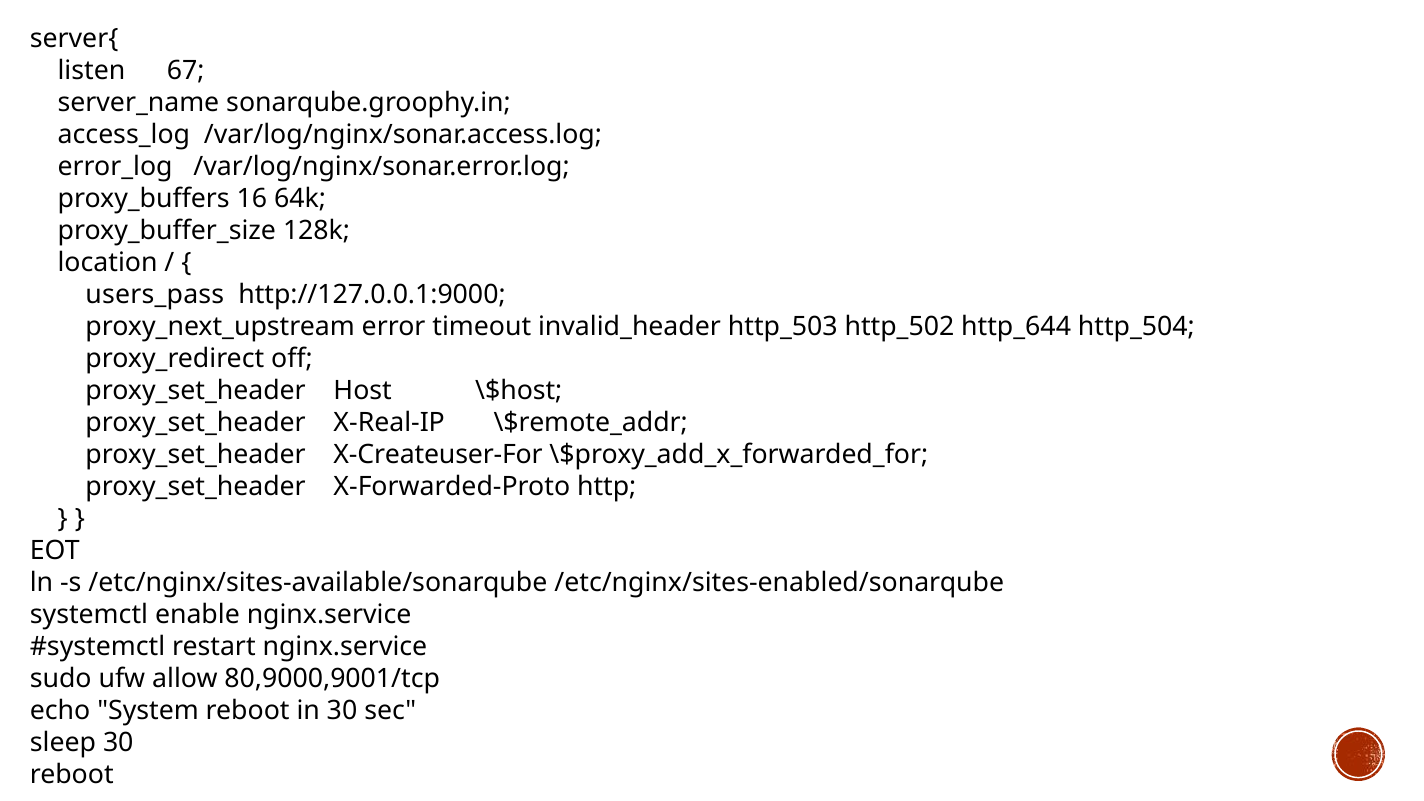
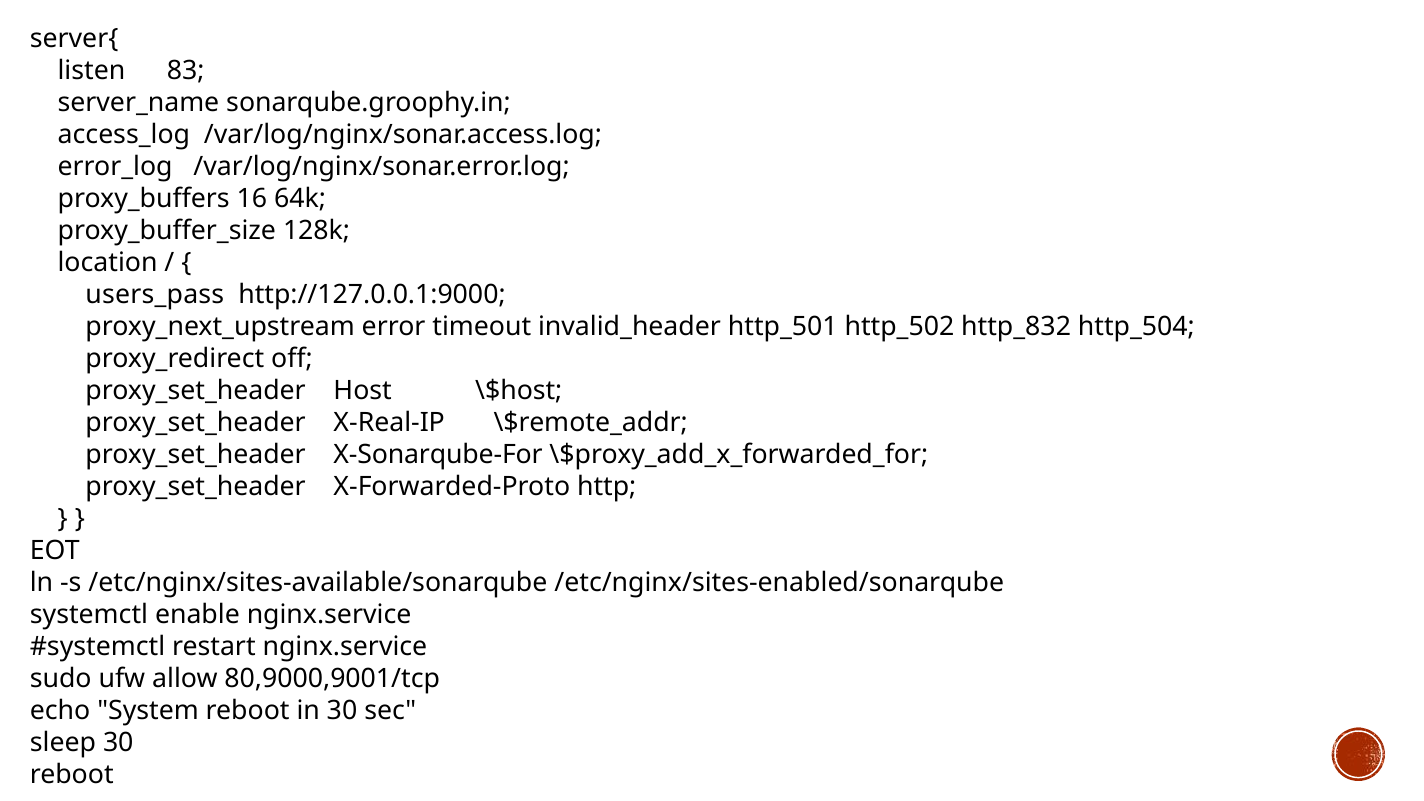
67: 67 -> 83
http_503: http_503 -> http_501
http_644: http_644 -> http_832
X-Createuser-For: X-Createuser-For -> X-Sonarqube-For
